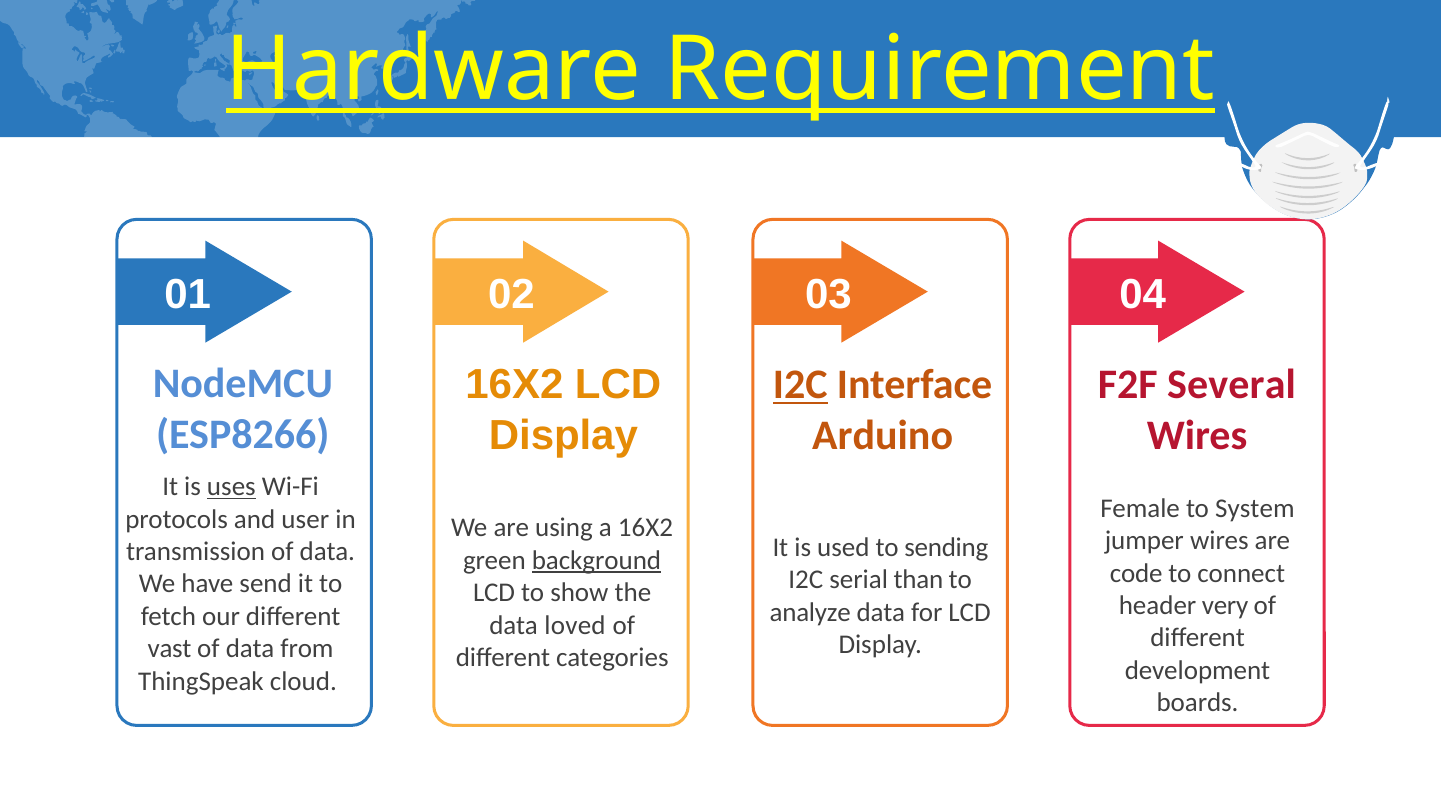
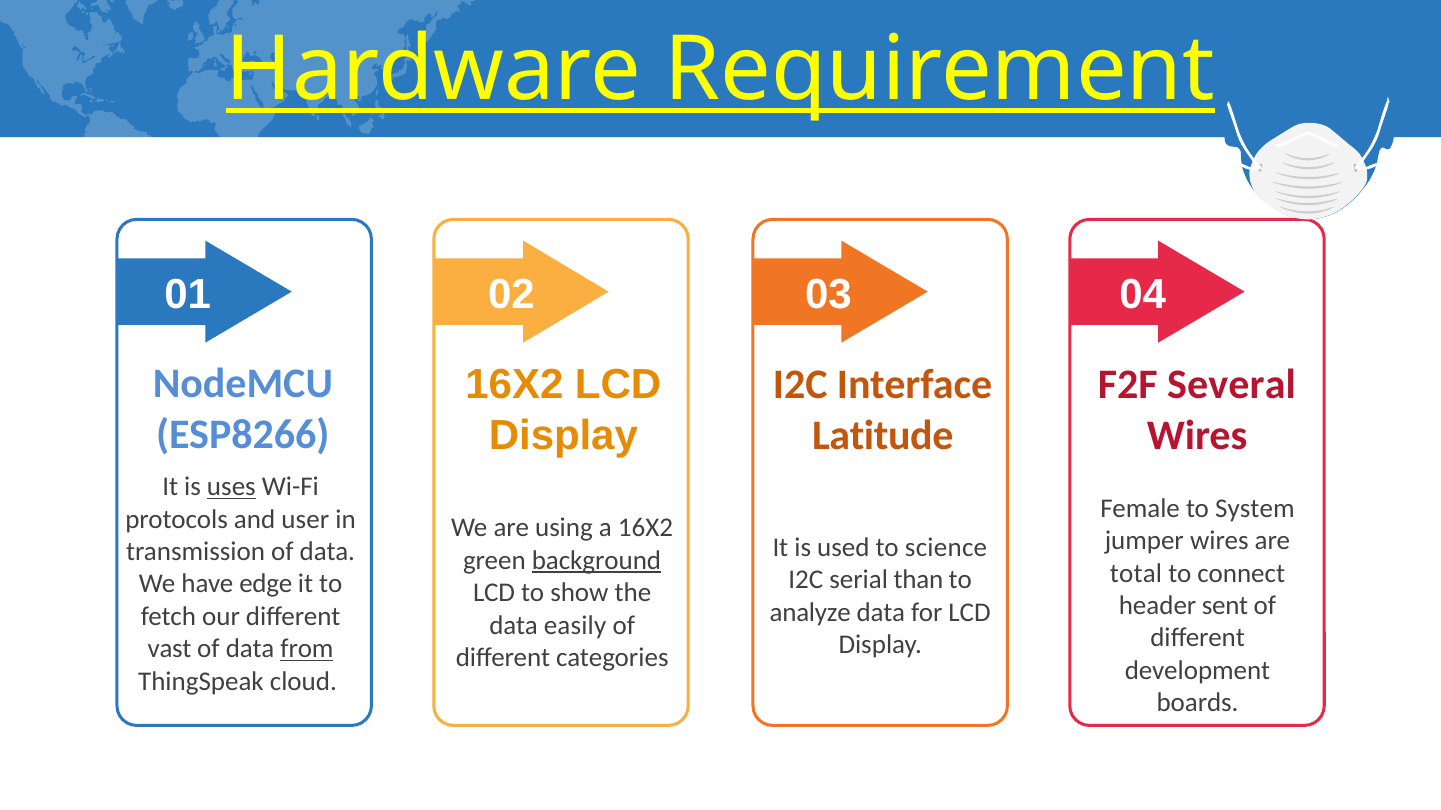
I2C at (800, 385) underline: present -> none
Arduino: Arduino -> Latitude
sending: sending -> science
code: code -> total
send: send -> edge
very: very -> sent
loved: loved -> easily
from underline: none -> present
